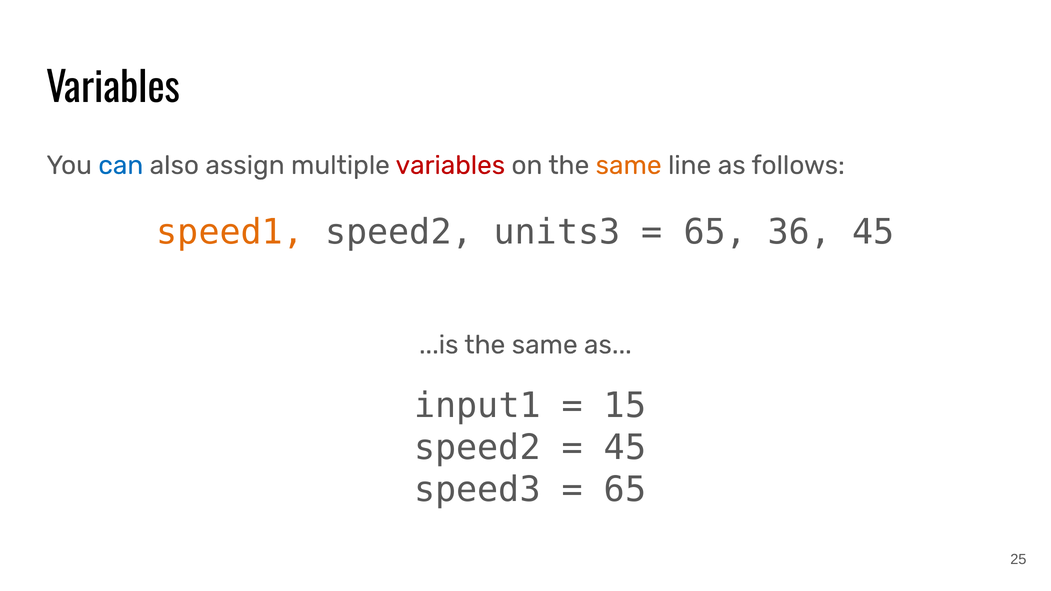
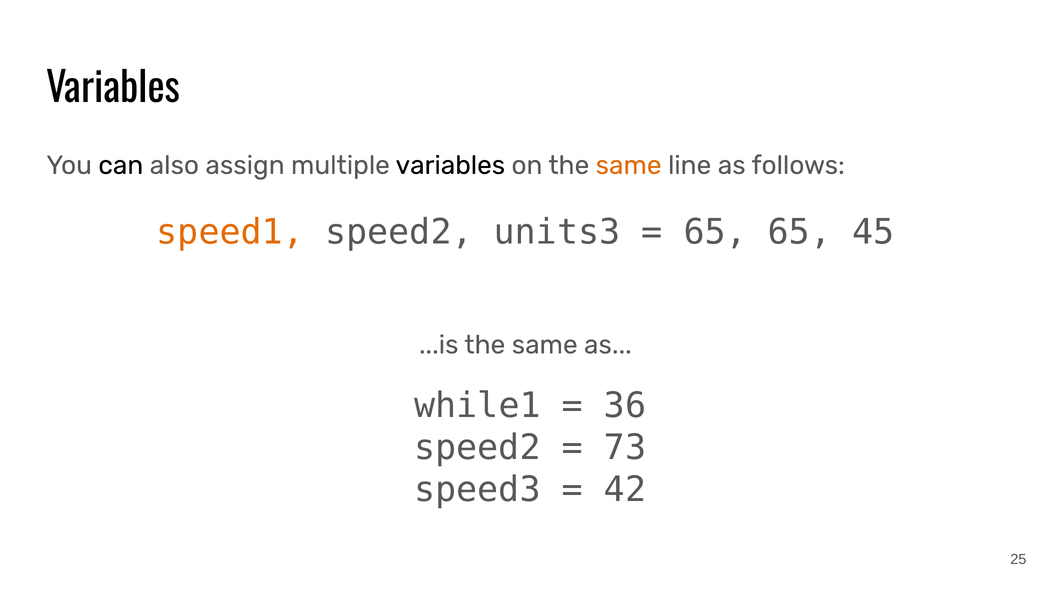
can colour: blue -> black
variables at (450, 165) colour: red -> black
65 36: 36 -> 65
input1: input1 -> while1
15: 15 -> 36
45 at (625, 448): 45 -> 73
65 at (625, 490): 65 -> 42
